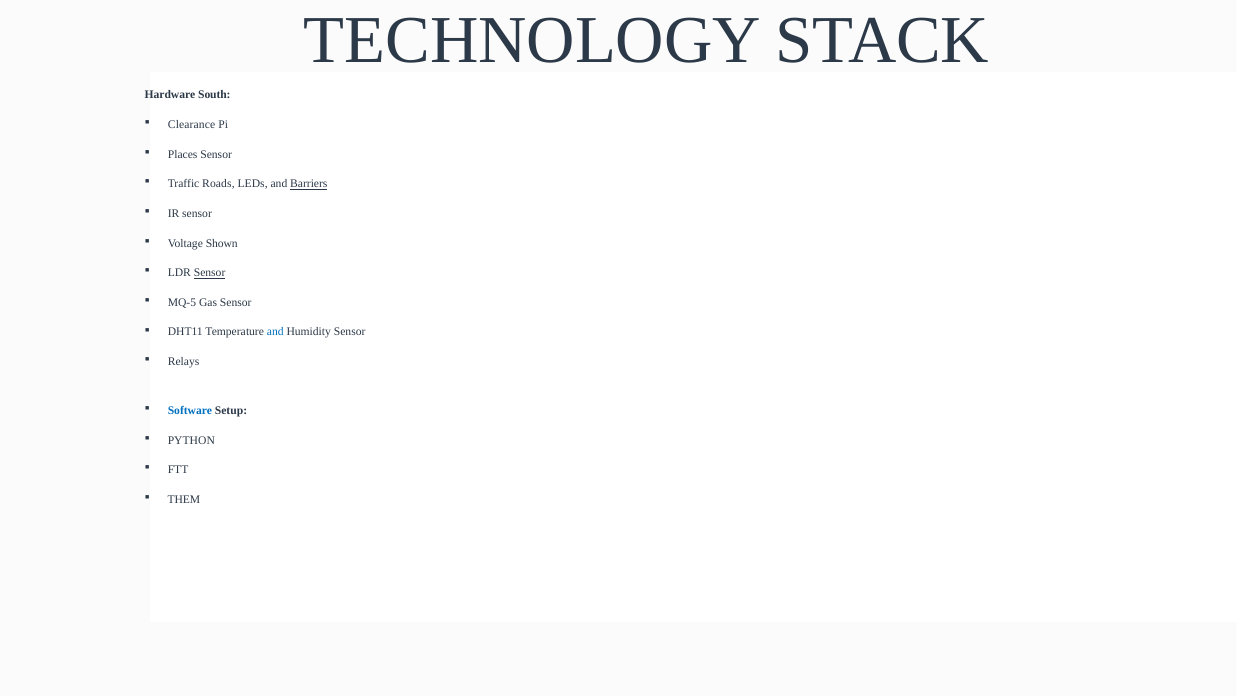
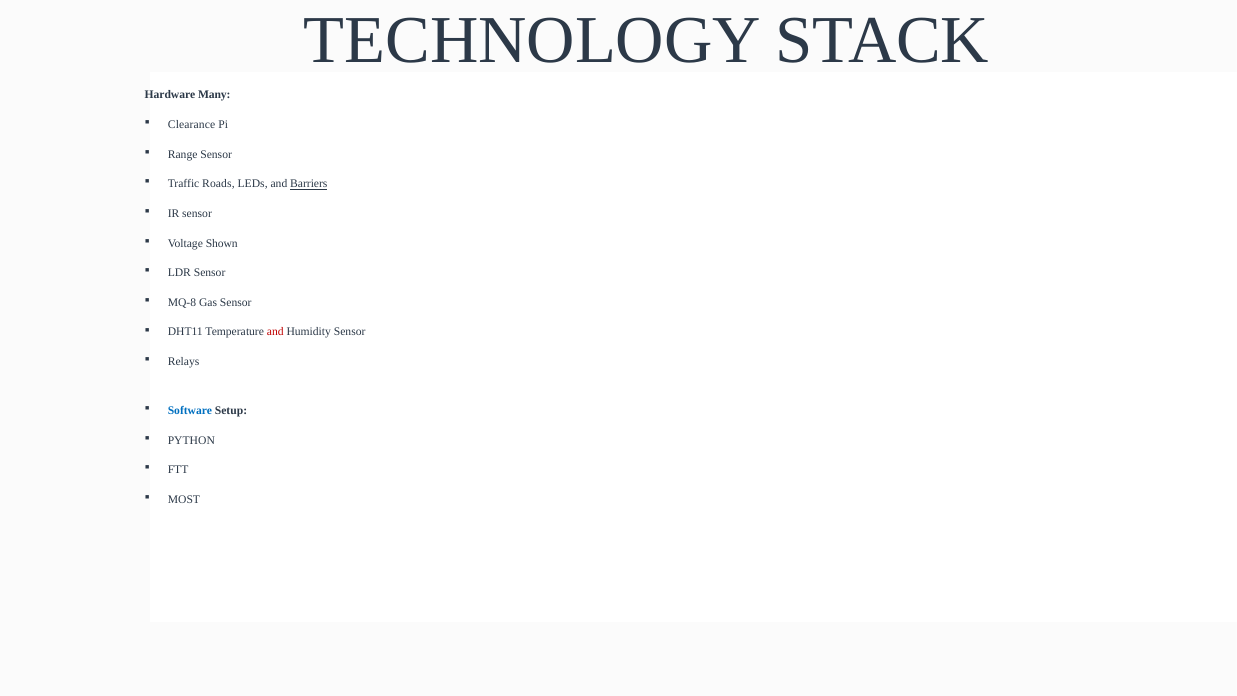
South: South -> Many
Places: Places -> Range
Sensor at (210, 273) underline: present -> none
MQ-5: MQ-5 -> MQ-8
and at (275, 332) colour: blue -> red
THEM: THEM -> MOST
